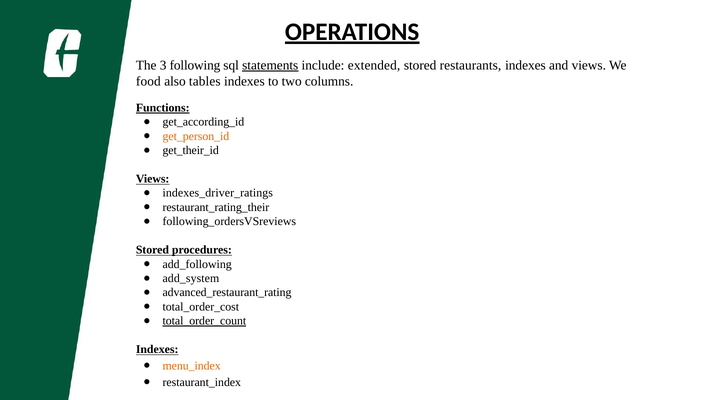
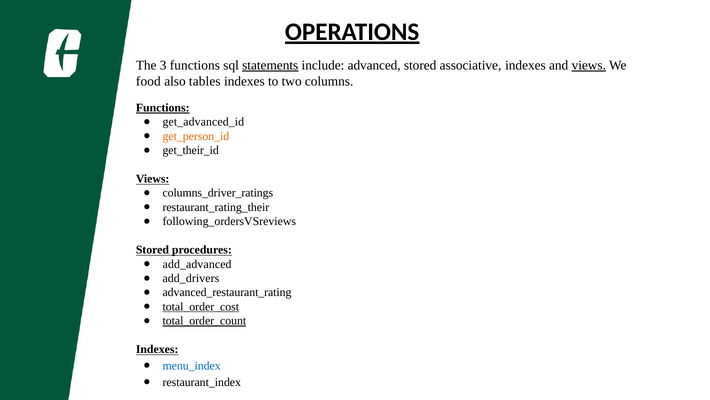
3 following: following -> functions
extended: extended -> advanced
restaurants: restaurants -> associative
views at (589, 65) underline: none -> present
get_according_id: get_according_id -> get_advanced_id
indexes_driver_ratings: indexes_driver_ratings -> columns_driver_ratings
add_following: add_following -> add_advanced
add_system: add_system -> add_drivers
total_order_cost underline: none -> present
menu_index colour: orange -> blue
